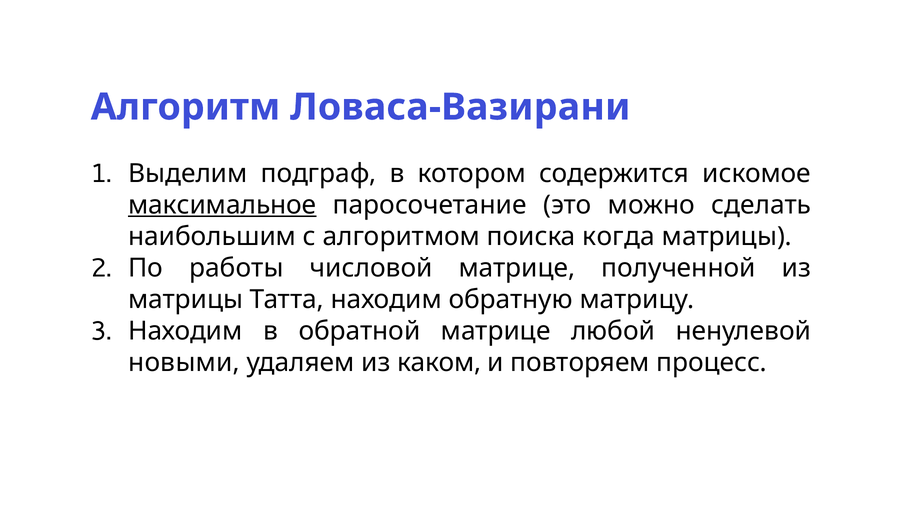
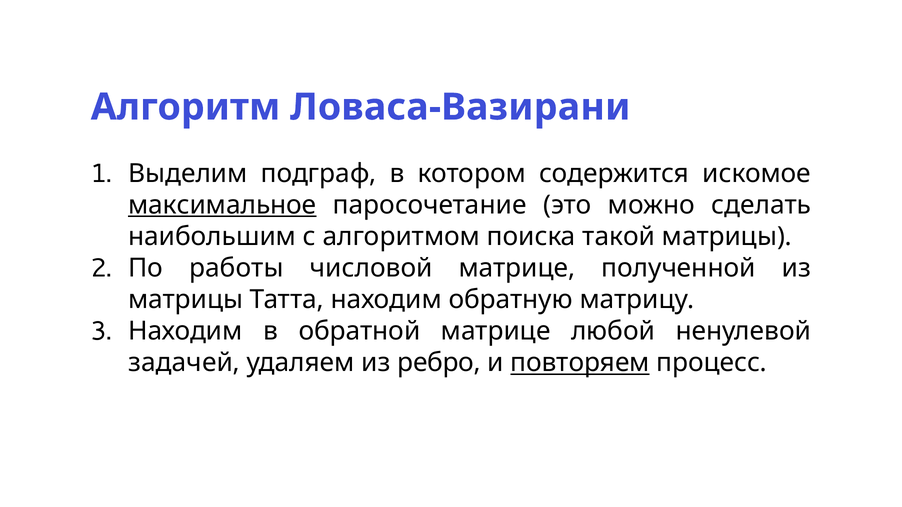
когда: когда -> такой
новыми: новыми -> задачей
каком: каком -> ребро
повторяем underline: none -> present
